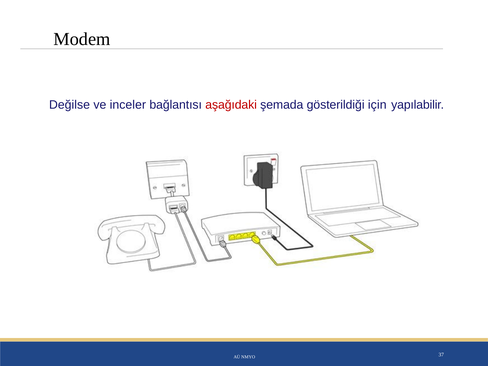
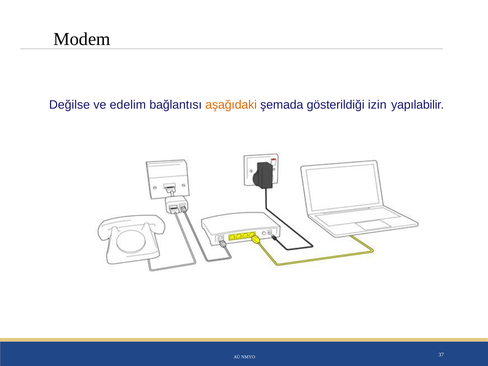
inceler: inceler -> edelim
aşağıdaki colour: red -> orange
için: için -> izin
